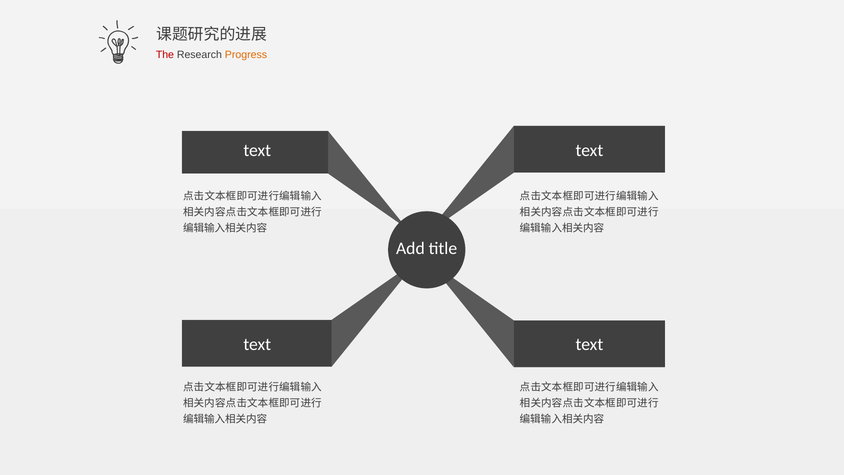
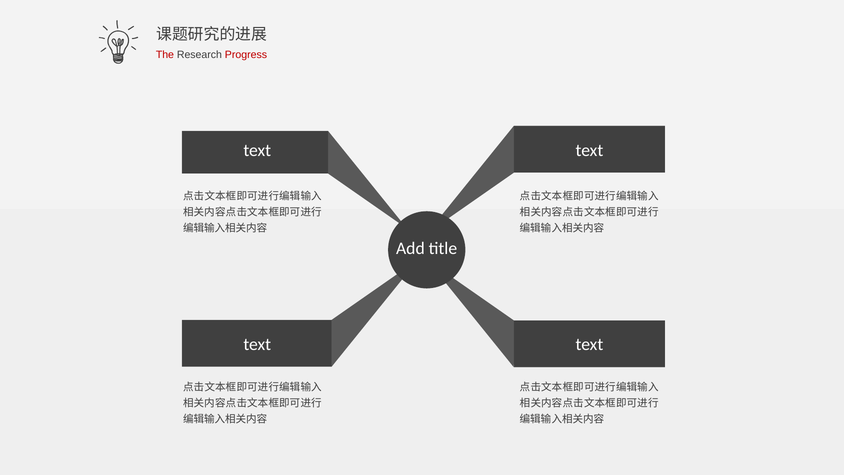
Progress colour: orange -> red
